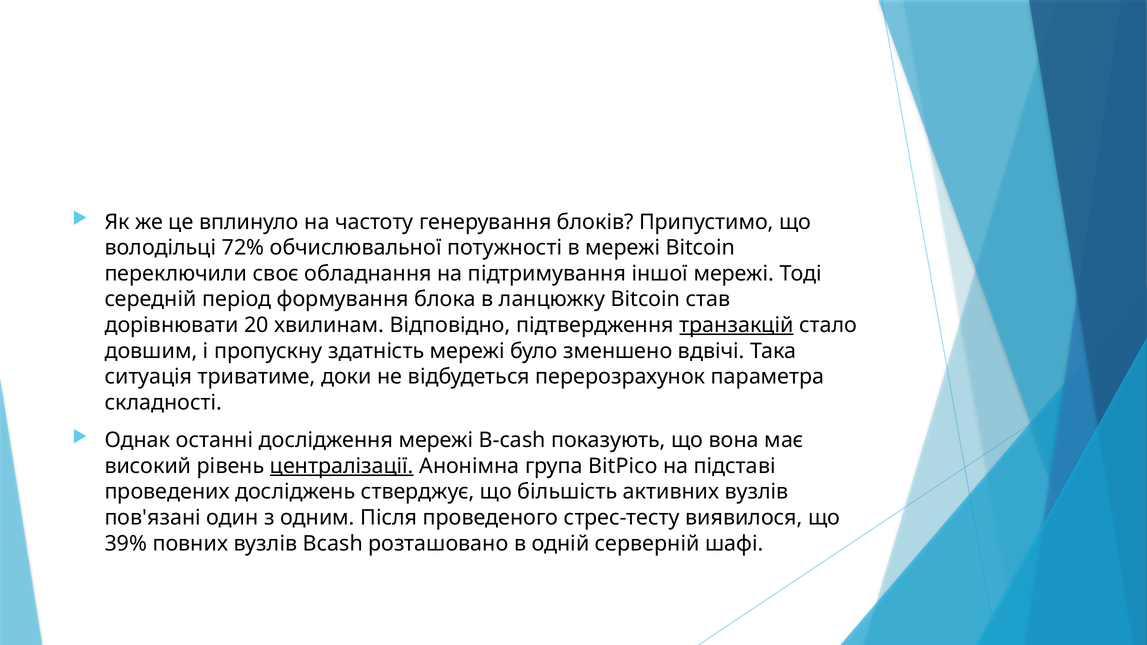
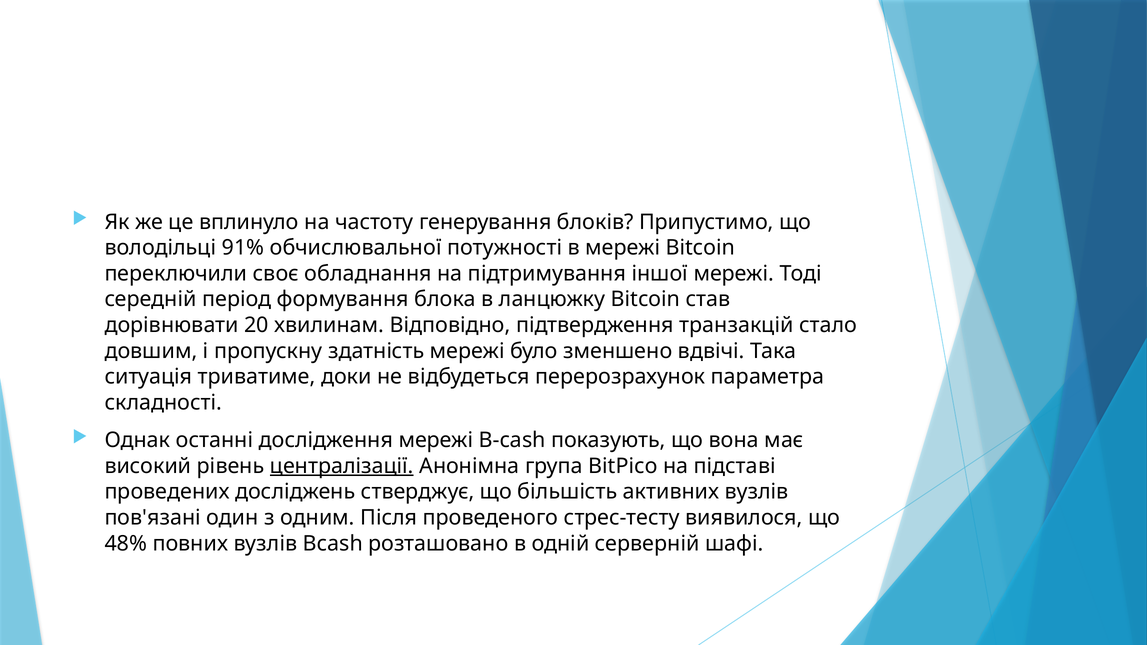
72%: 72% -> 91%
транзакцій underline: present -> none
39%: 39% -> 48%
